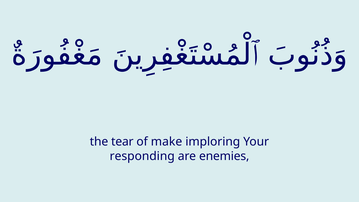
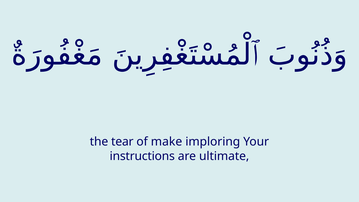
responding: responding -> instructions
enemies: enemies -> ultimate
